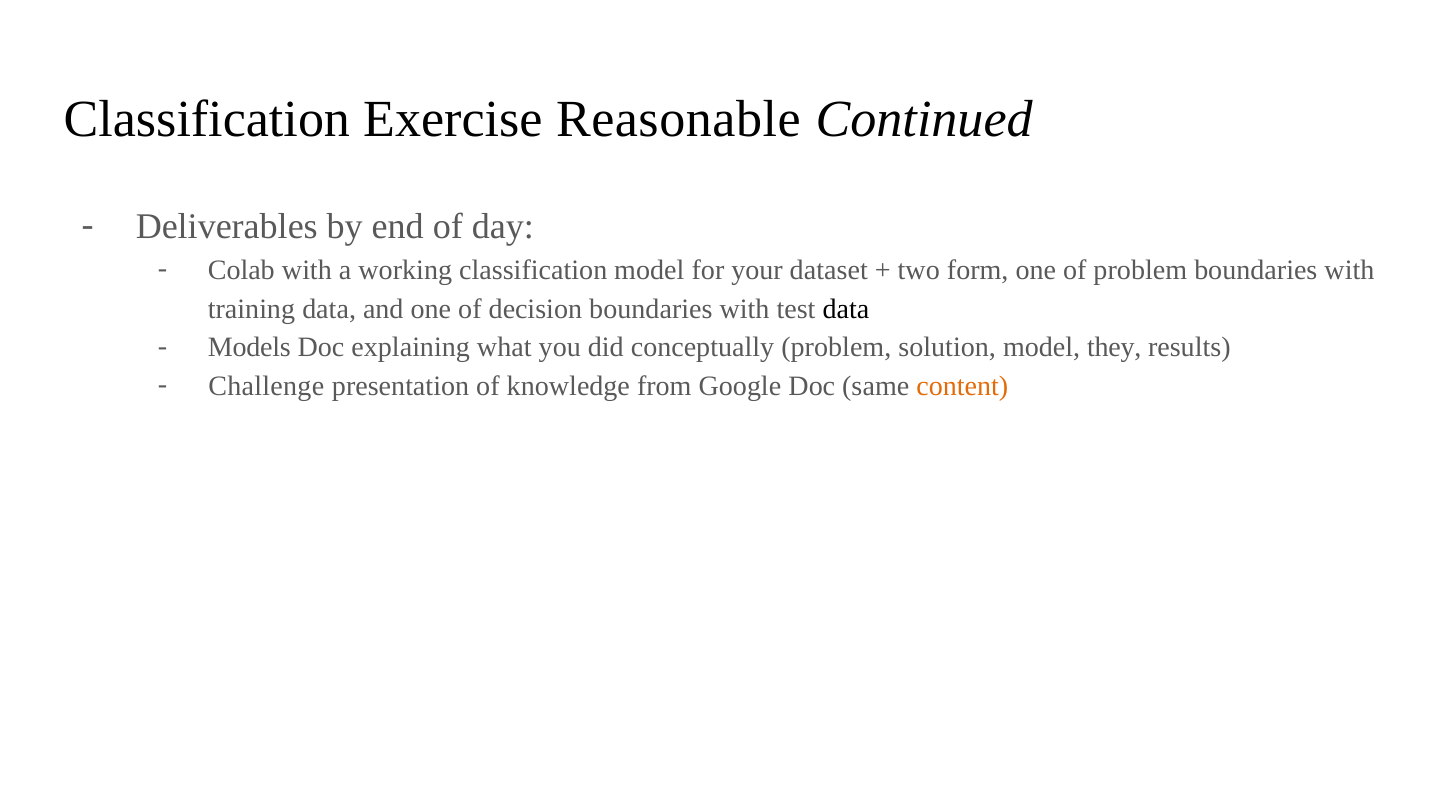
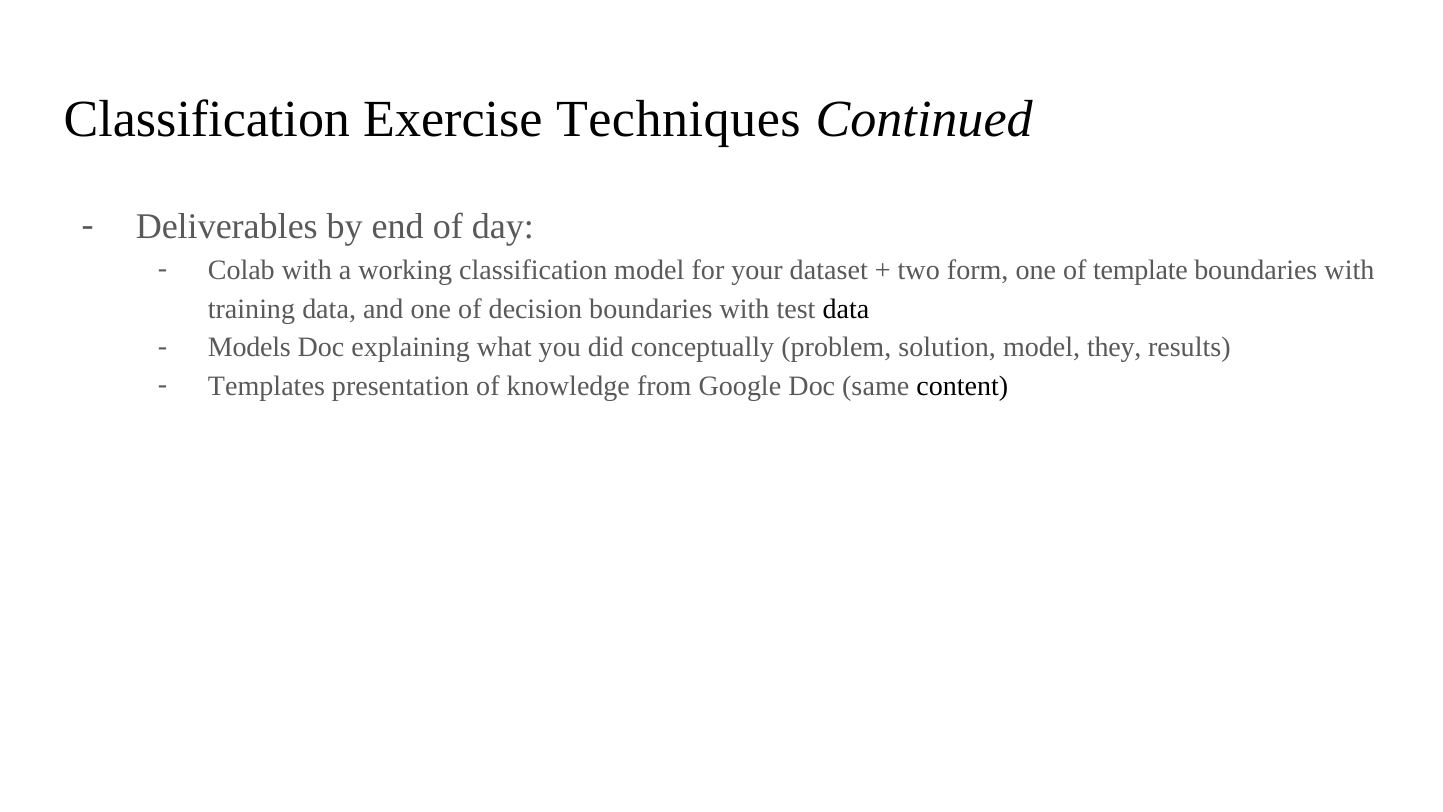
Reasonable: Reasonable -> Techniques
of problem: problem -> template
Challenge: Challenge -> Templates
content colour: orange -> black
